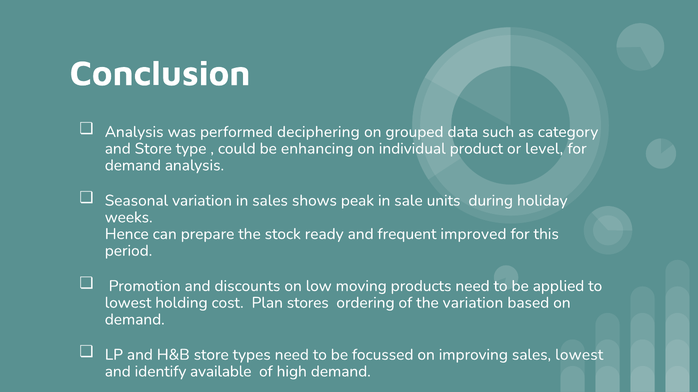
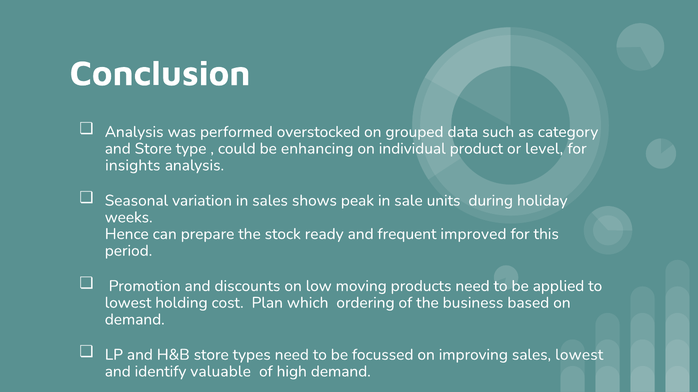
deciphering: deciphering -> overstocked
demand at (133, 166): demand -> insights
stores: stores -> which
the variation: variation -> business
available: available -> valuable
